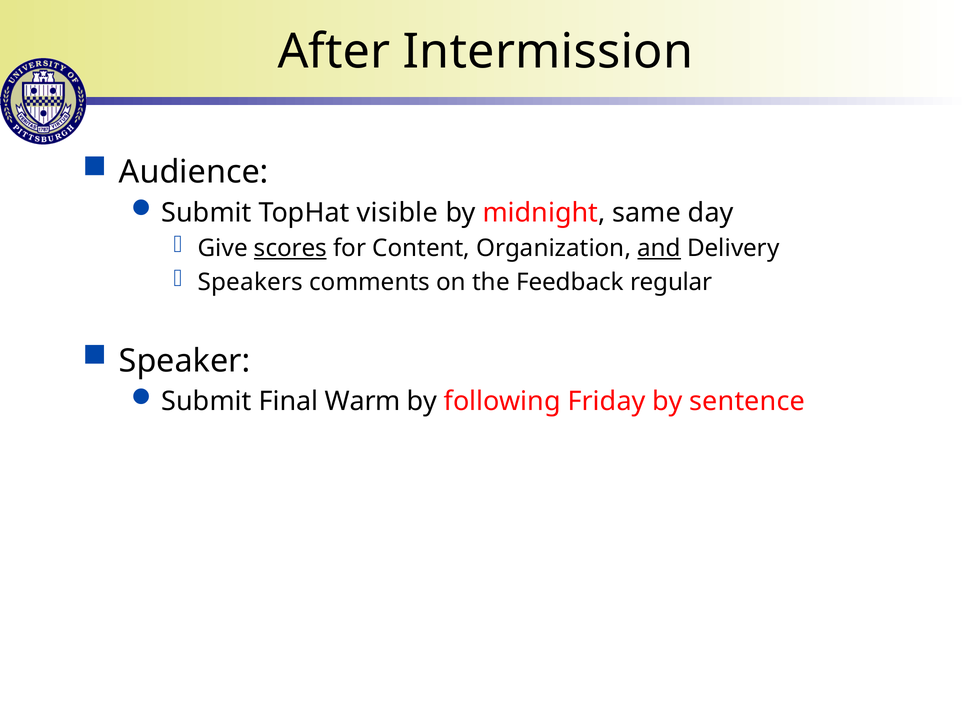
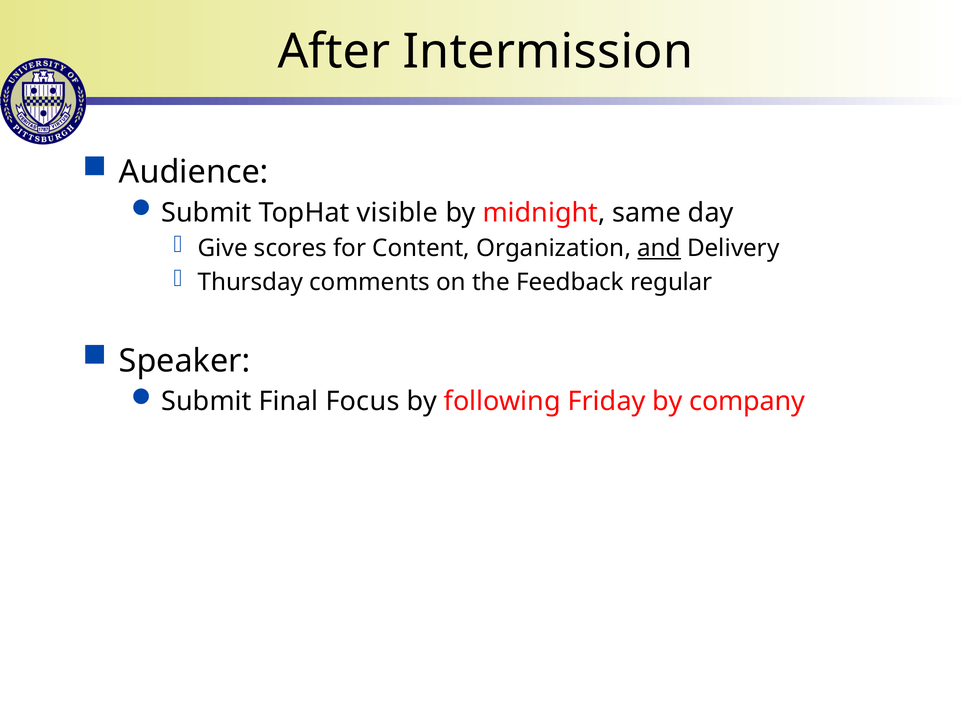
scores underline: present -> none
Speakers: Speakers -> Thursday
Warm: Warm -> Focus
sentence: sentence -> company
